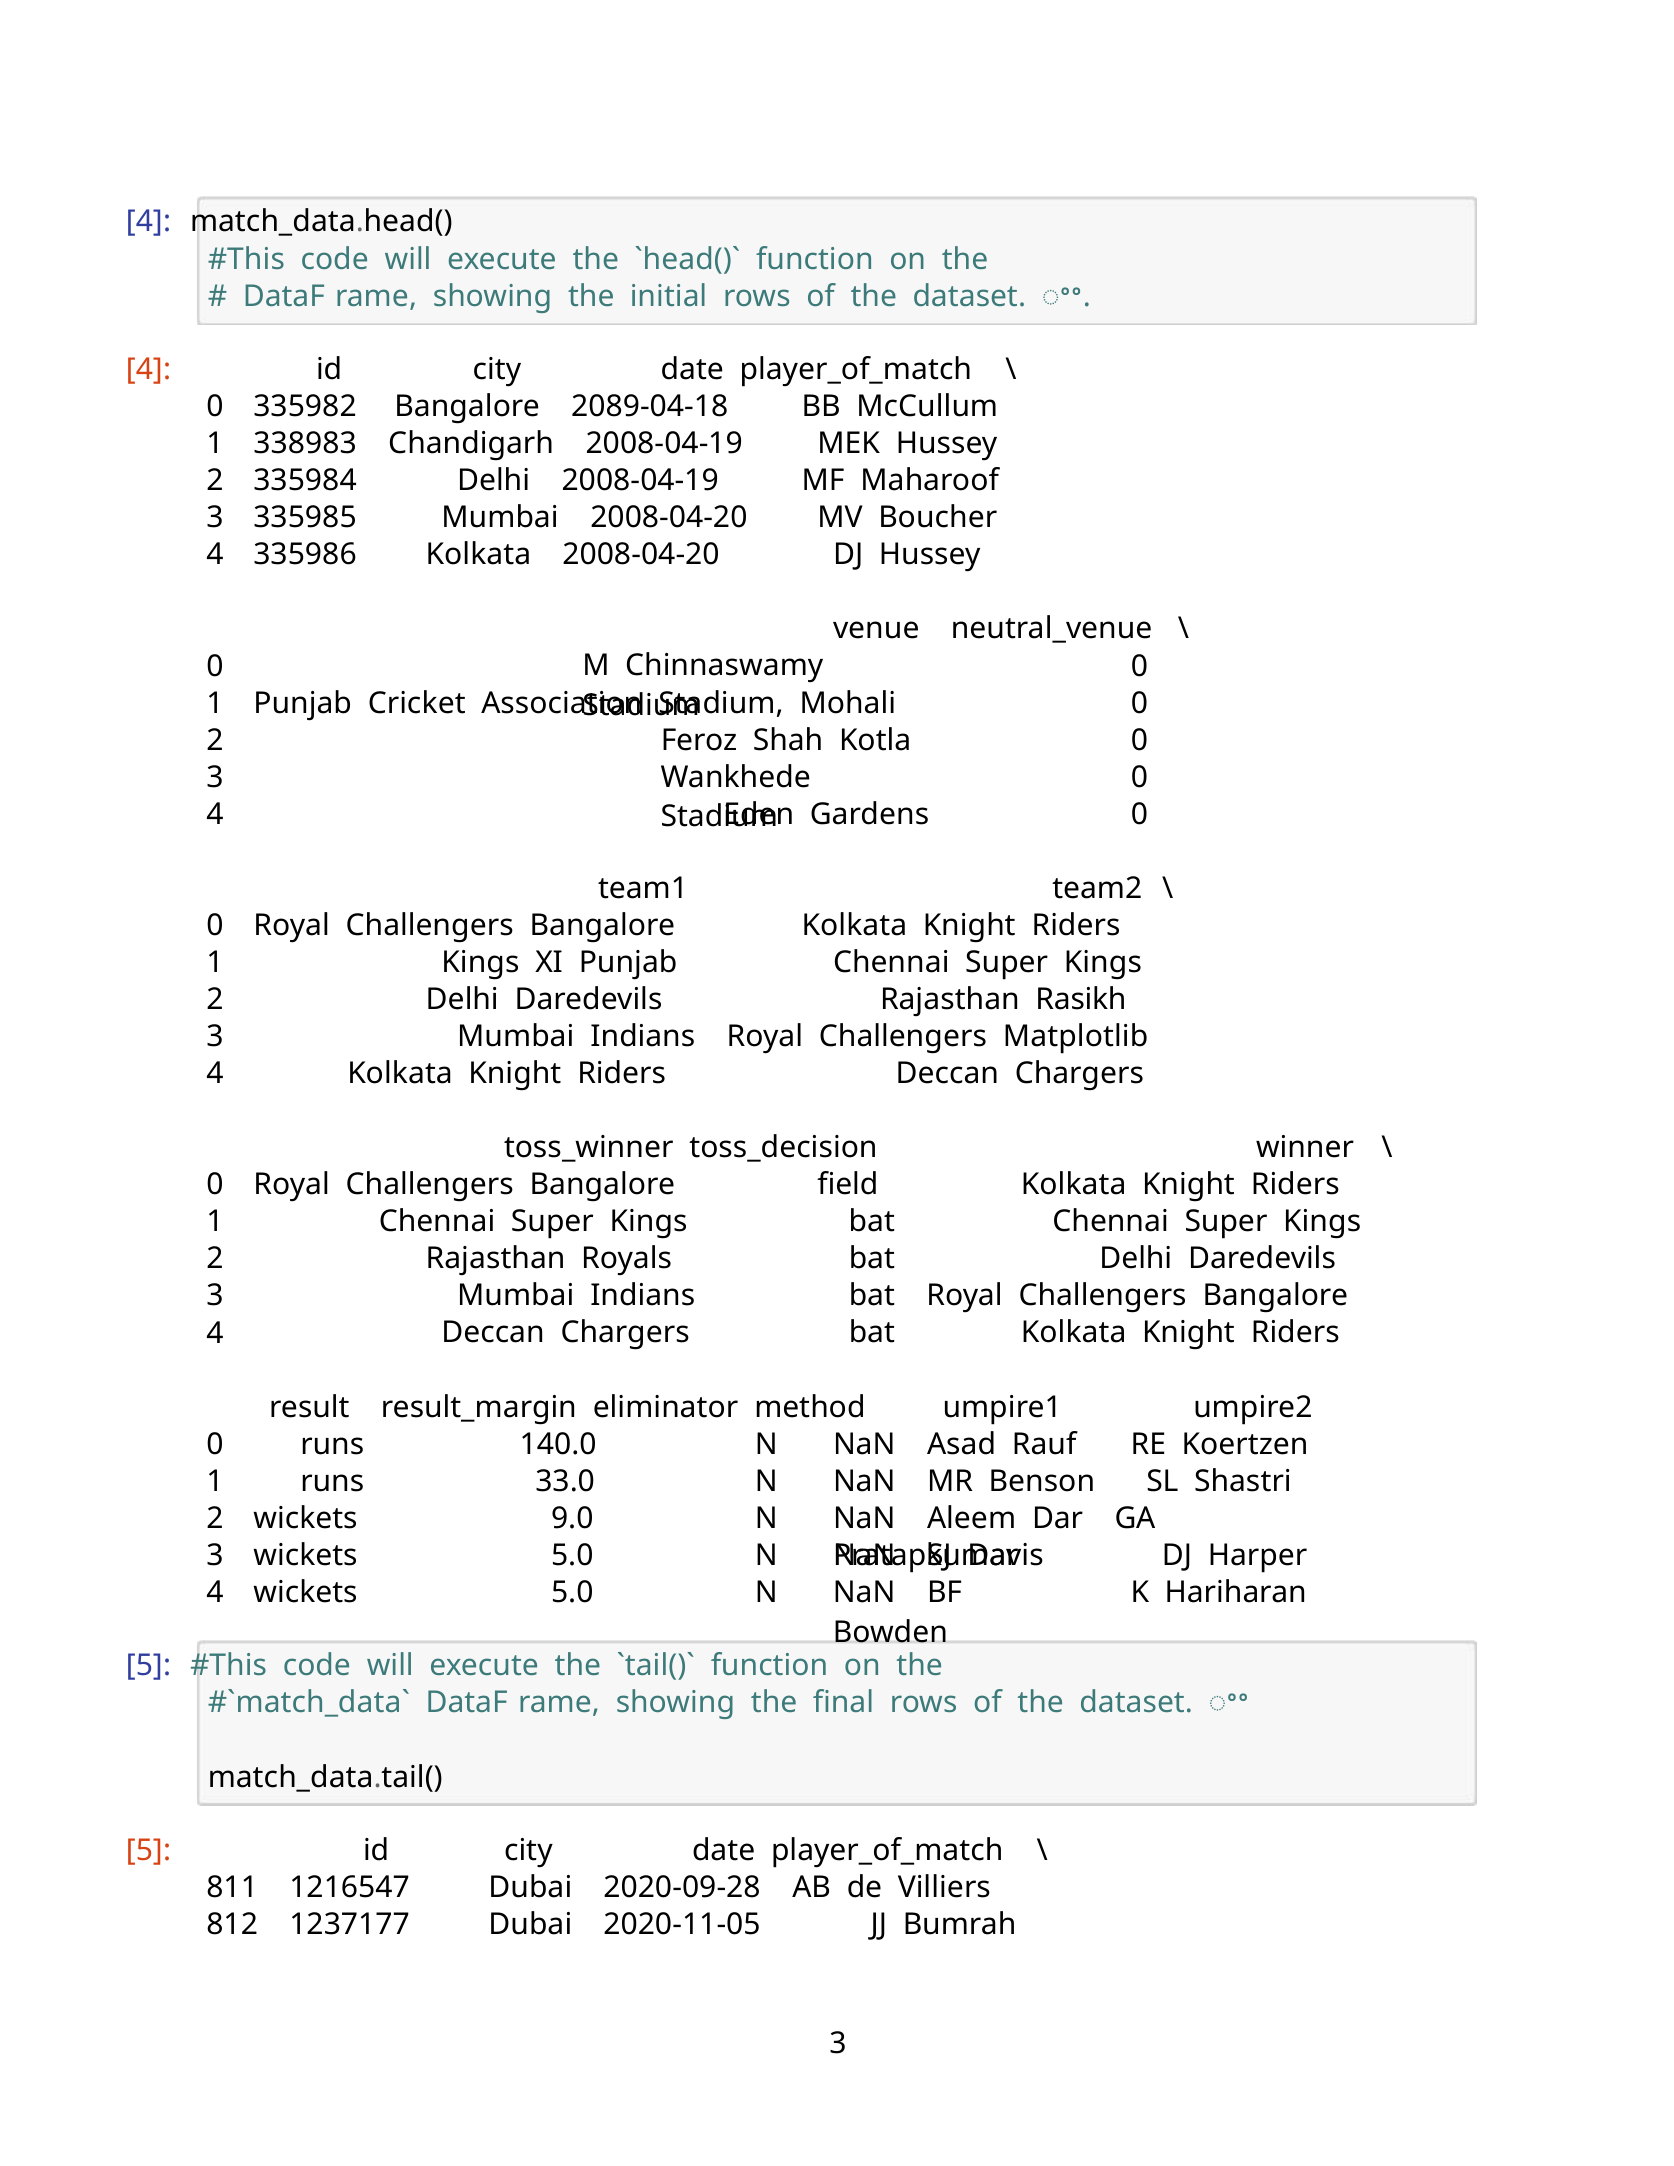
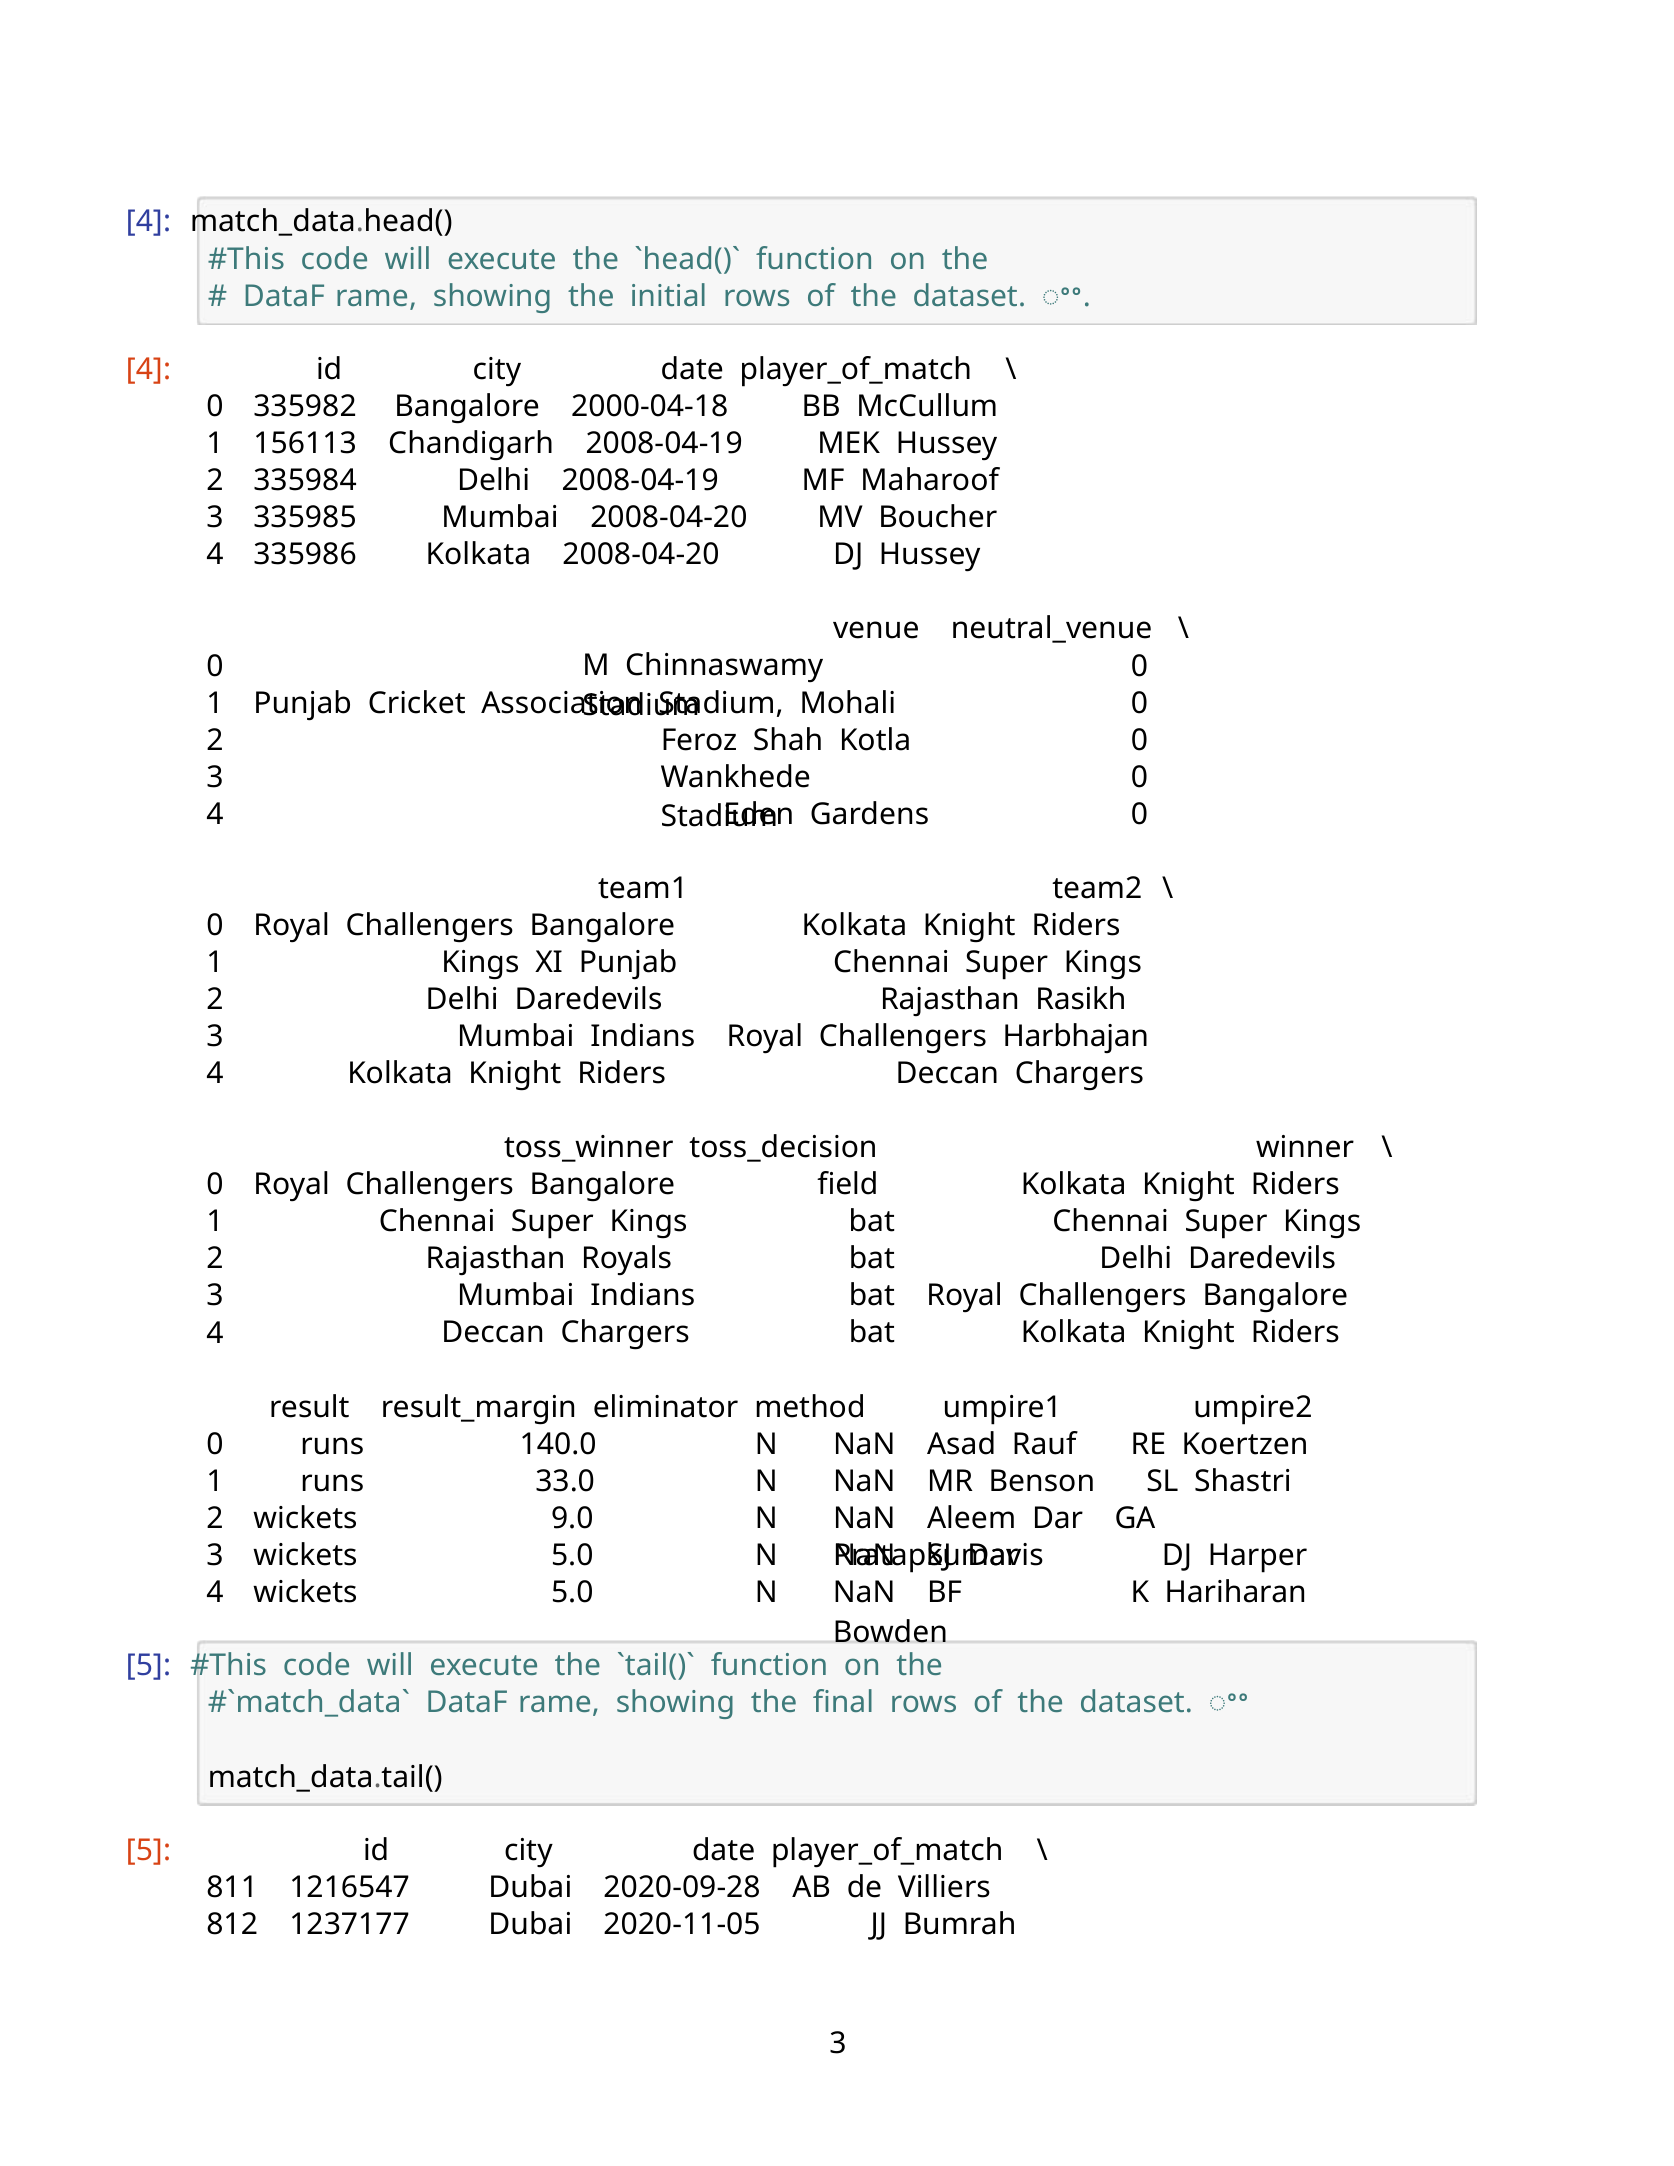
2089-04-18: 2089-04-18 -> 2000-04-18
338983: 338983 -> 156113
Matplotlib: Matplotlib -> Harbhajan
